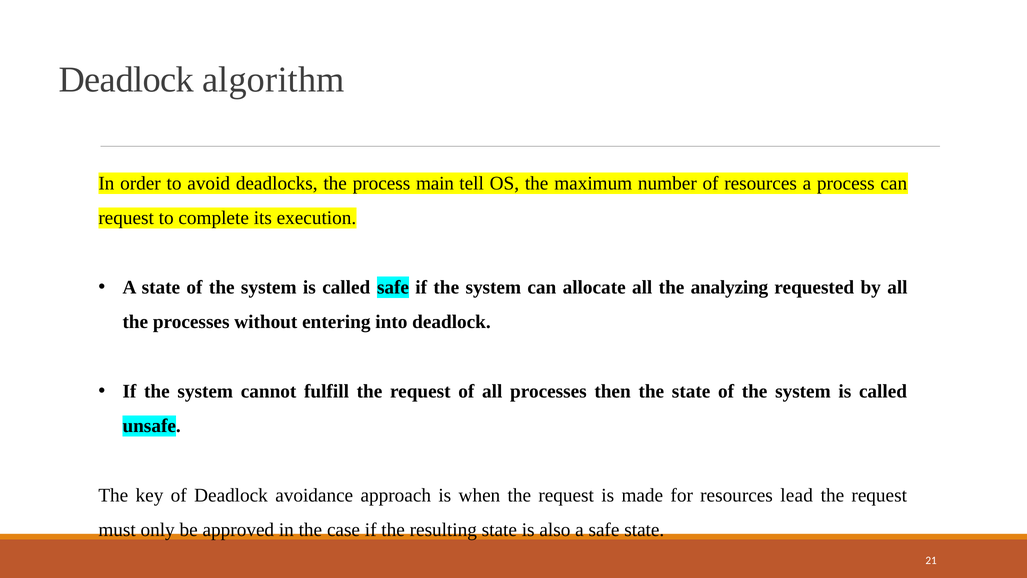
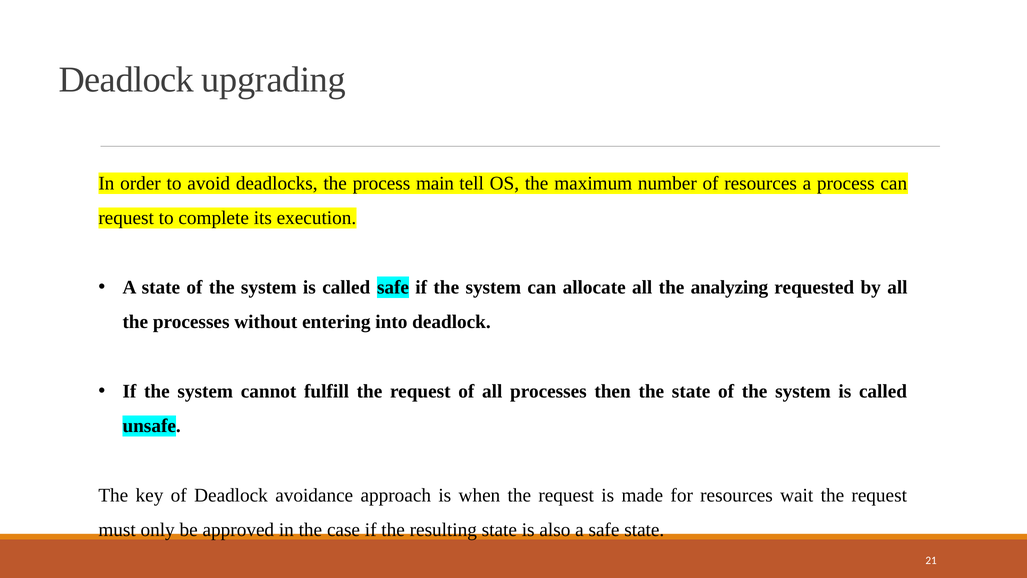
algorithm: algorithm -> upgrading
lead: lead -> wait
